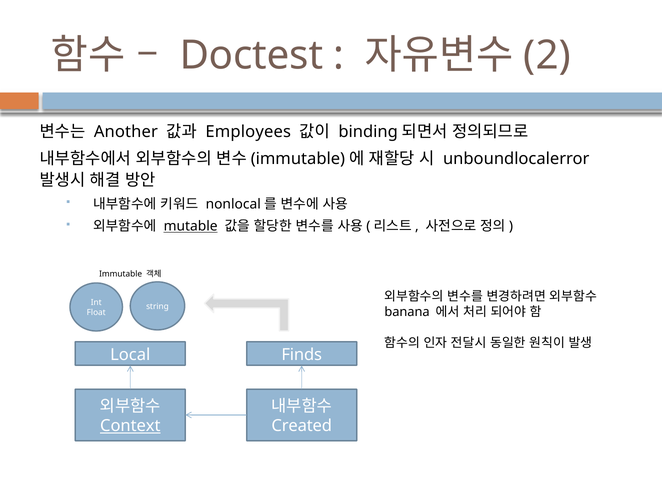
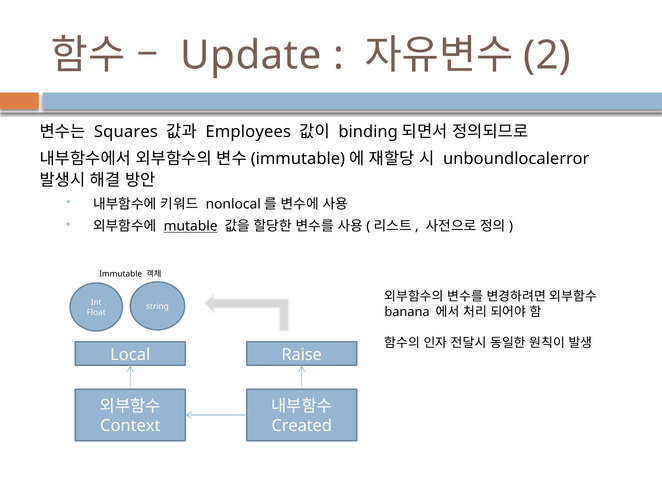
Doctest: Doctest -> Update
Another: Another -> Squares
Finds: Finds -> Raise
Context underline: present -> none
